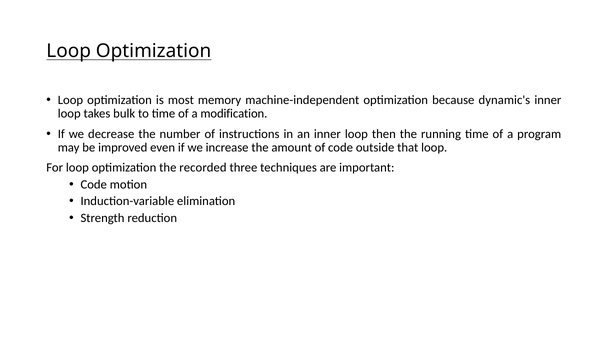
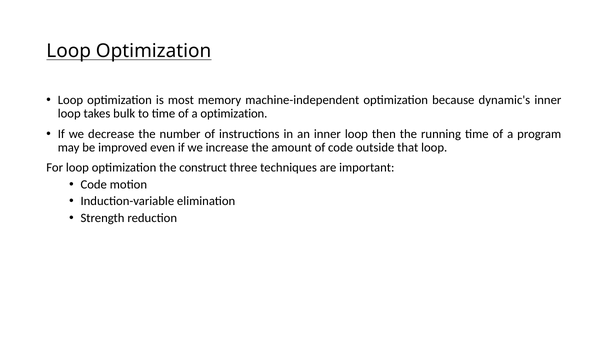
a modification: modification -> optimization
recorded: recorded -> construct
